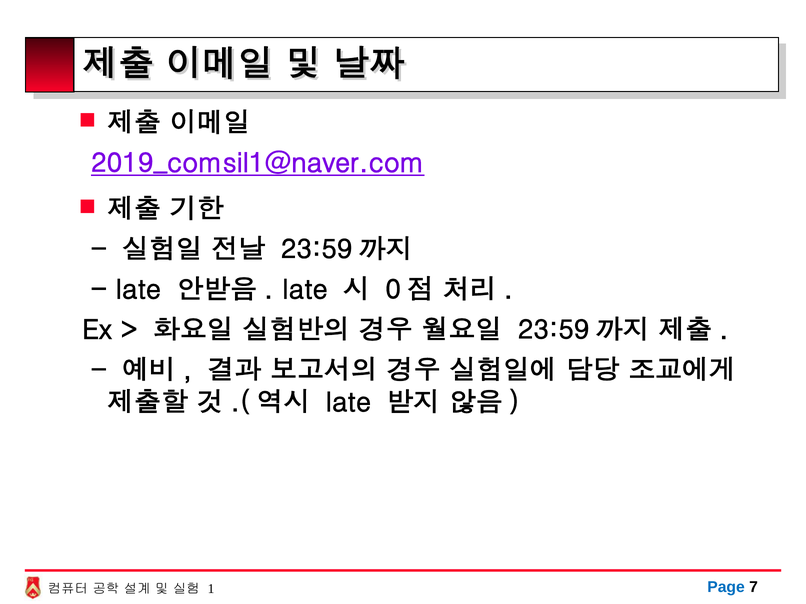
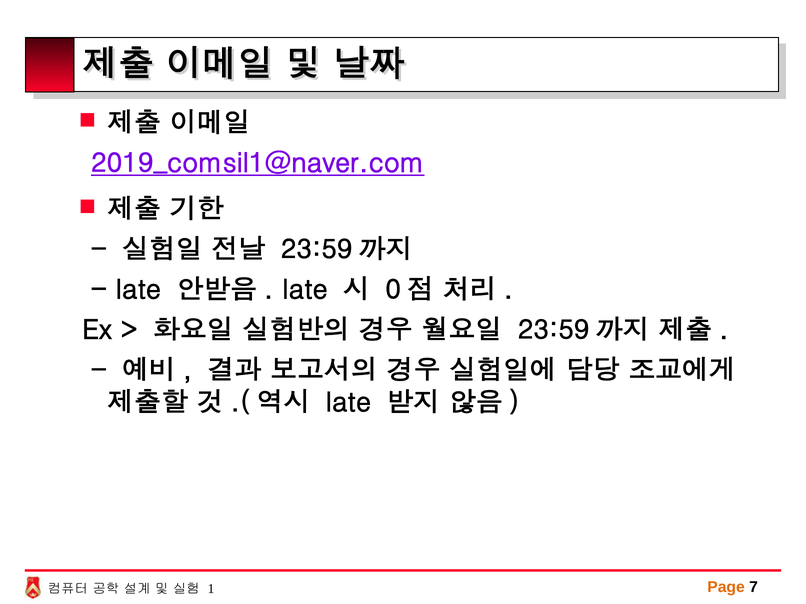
Page colour: blue -> orange
